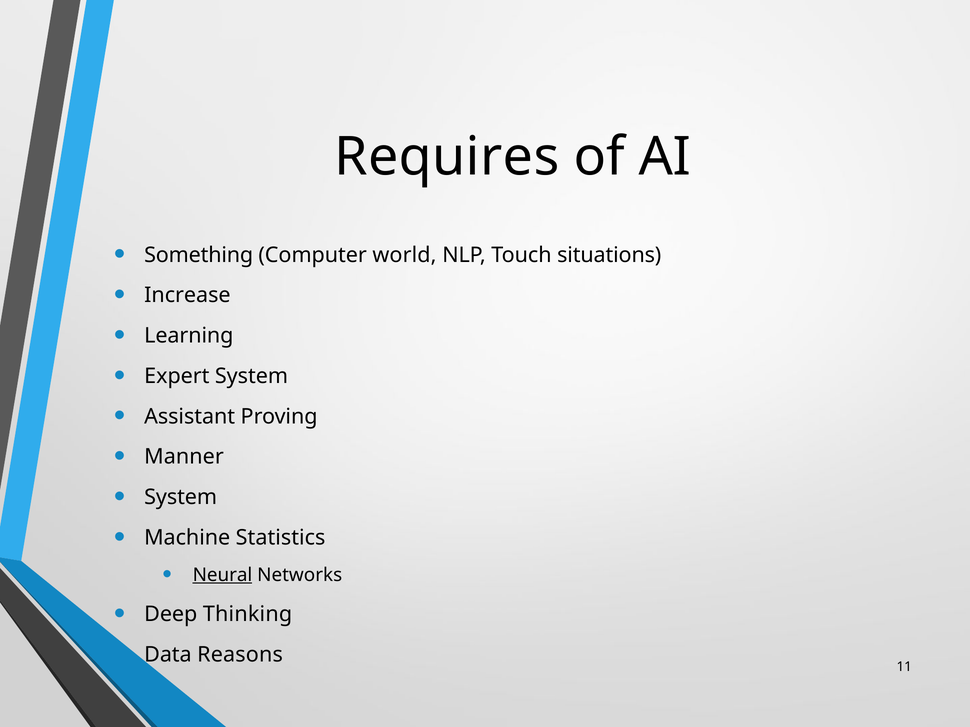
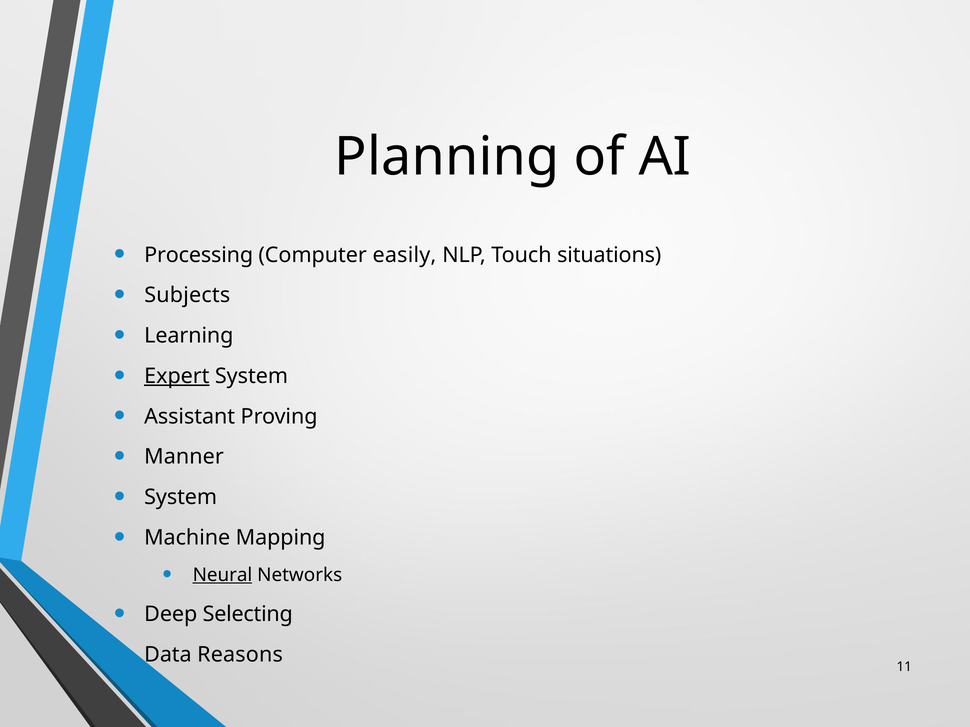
Requires: Requires -> Planning
Something: Something -> Processing
world: world -> easily
Increase: Increase -> Subjects
Expert underline: none -> present
Statistics: Statistics -> Mapping
Thinking: Thinking -> Selecting
